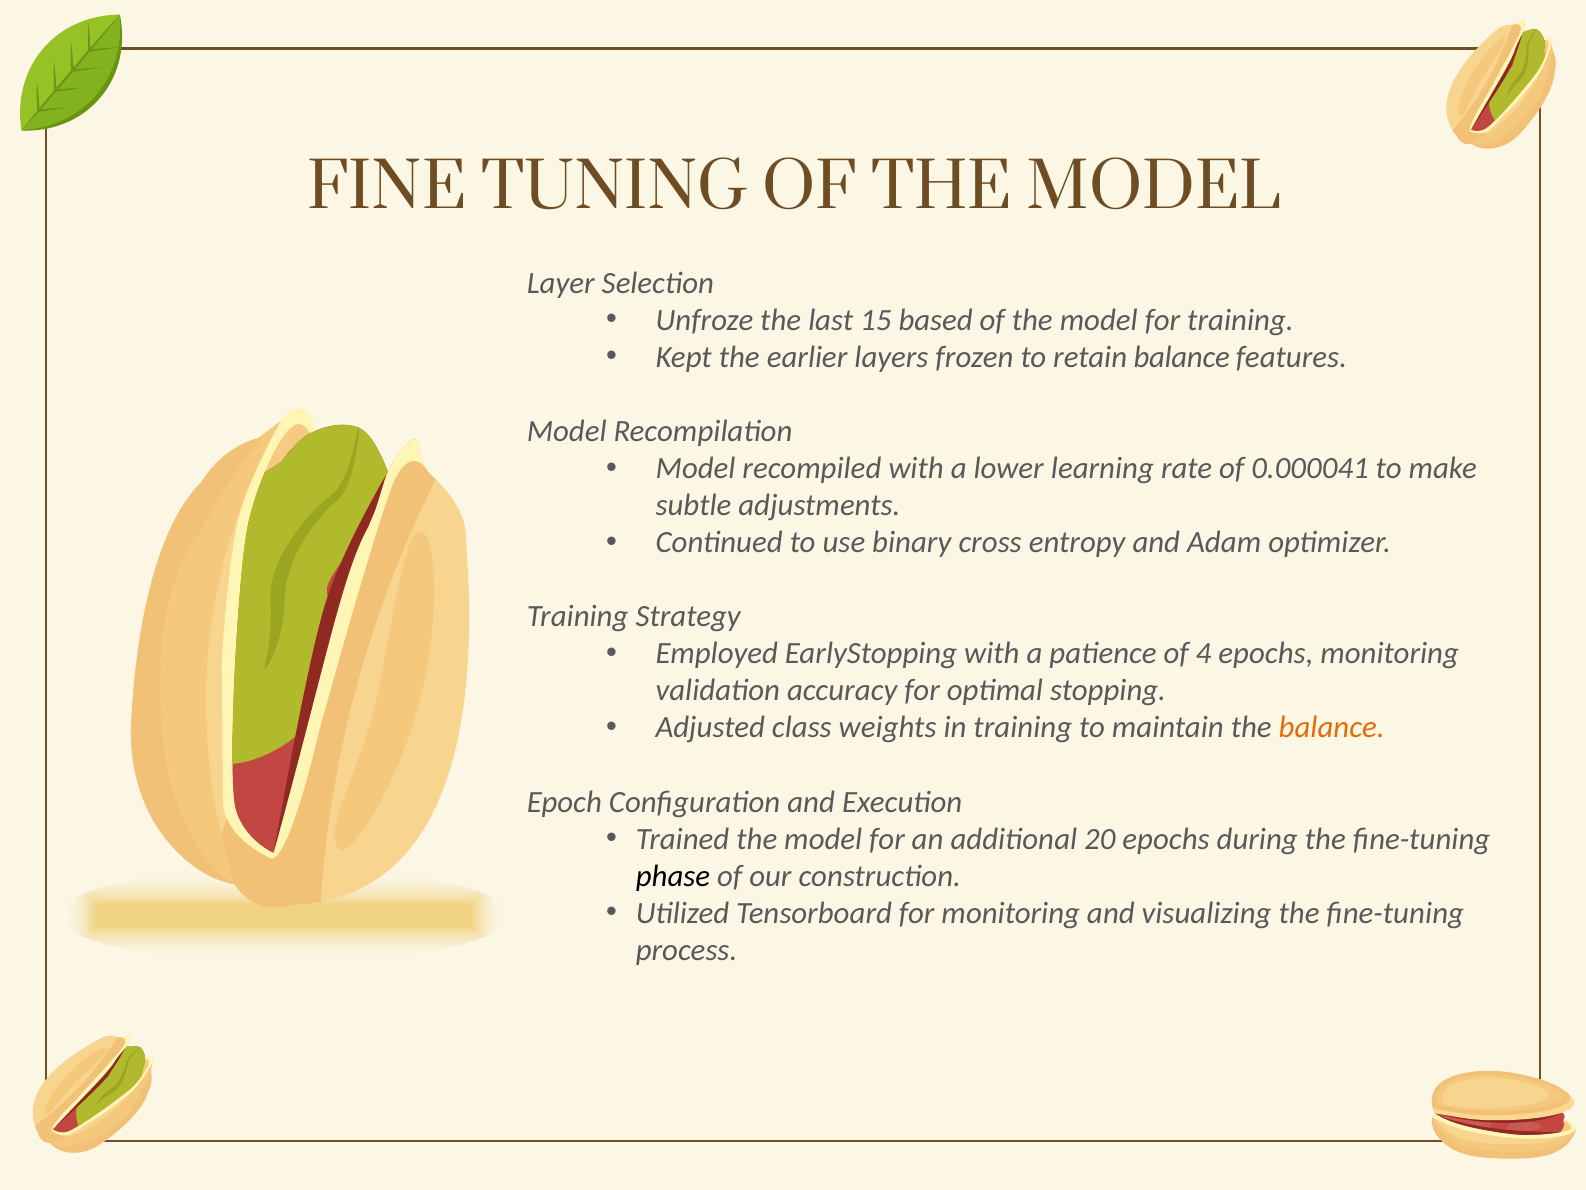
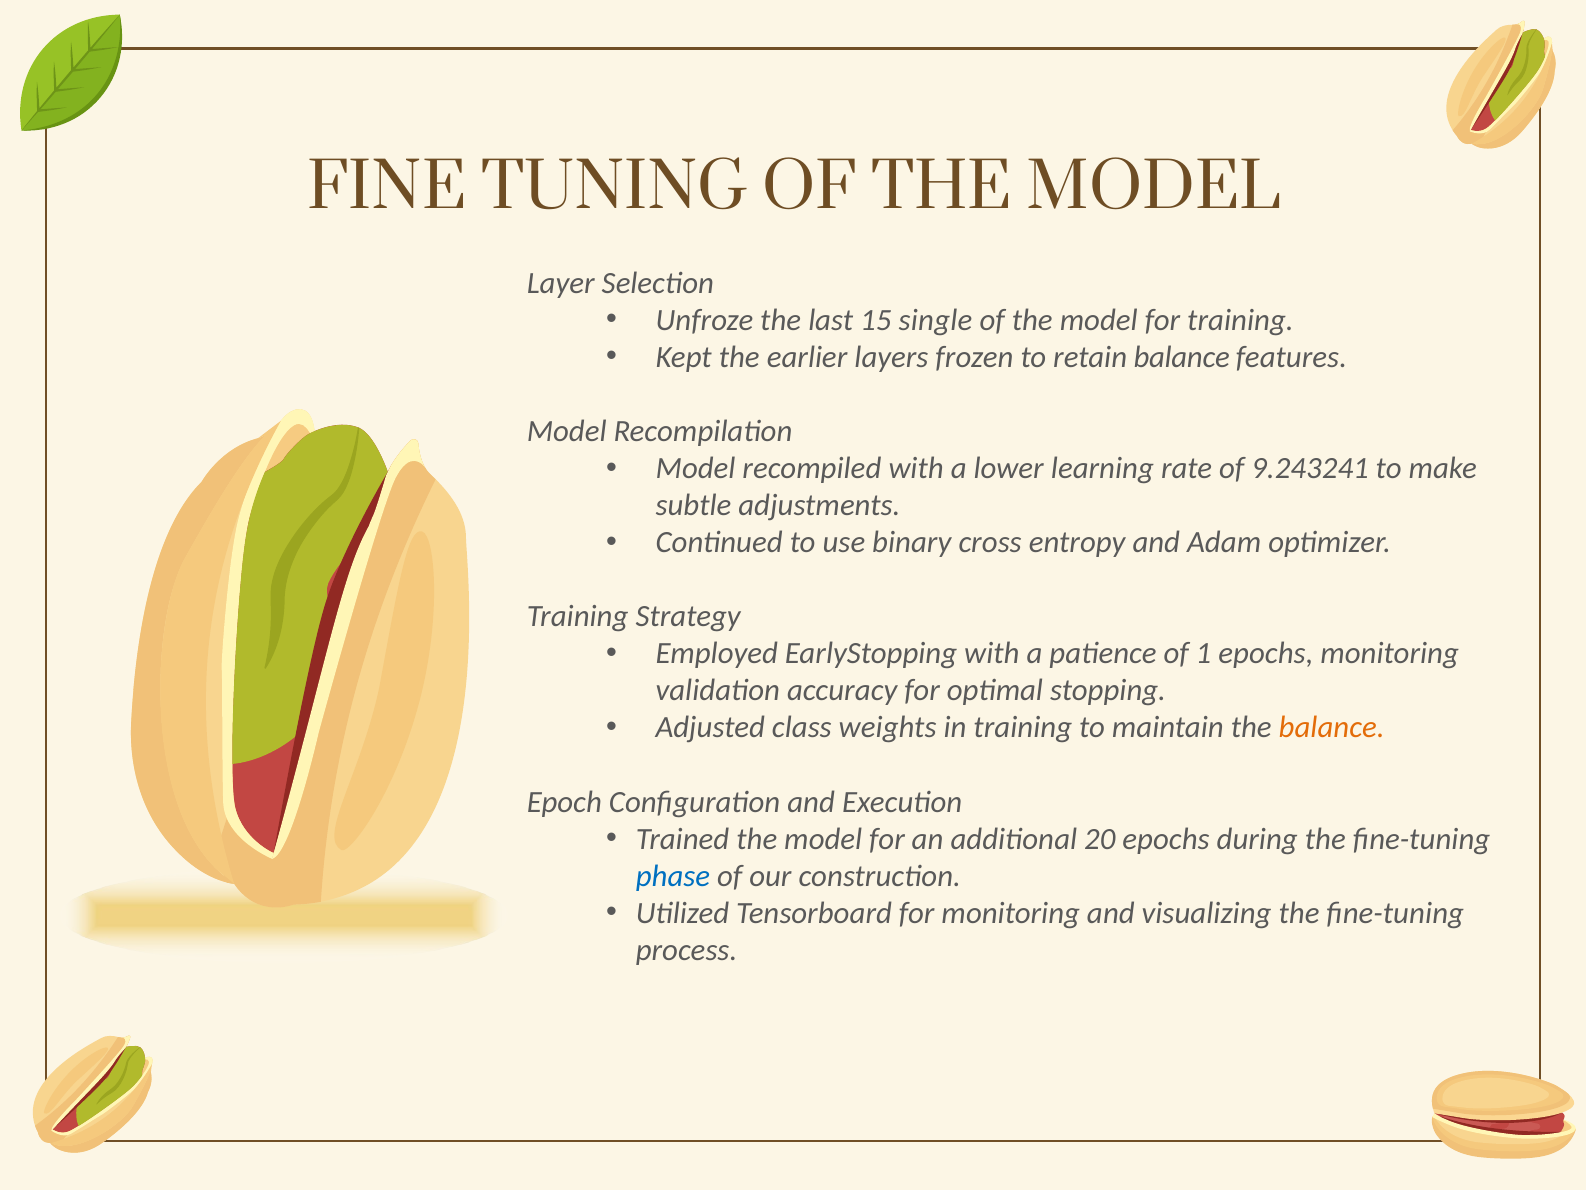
based: based -> single
0.000041: 0.000041 -> 9.243241
4: 4 -> 1
phase colour: black -> blue
